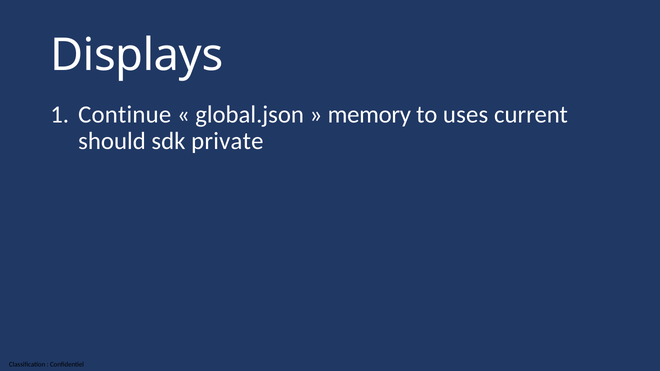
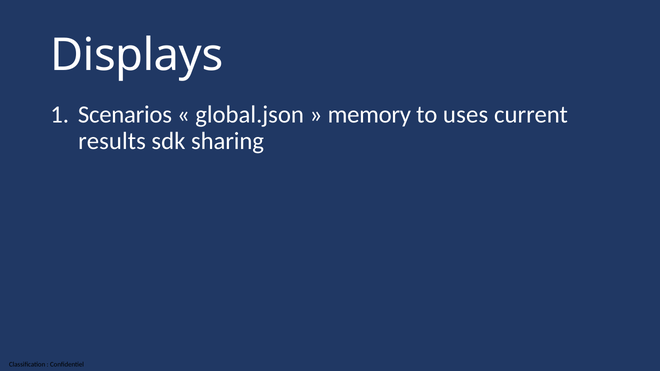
Continue: Continue -> Scenarios
should: should -> results
private: private -> sharing
